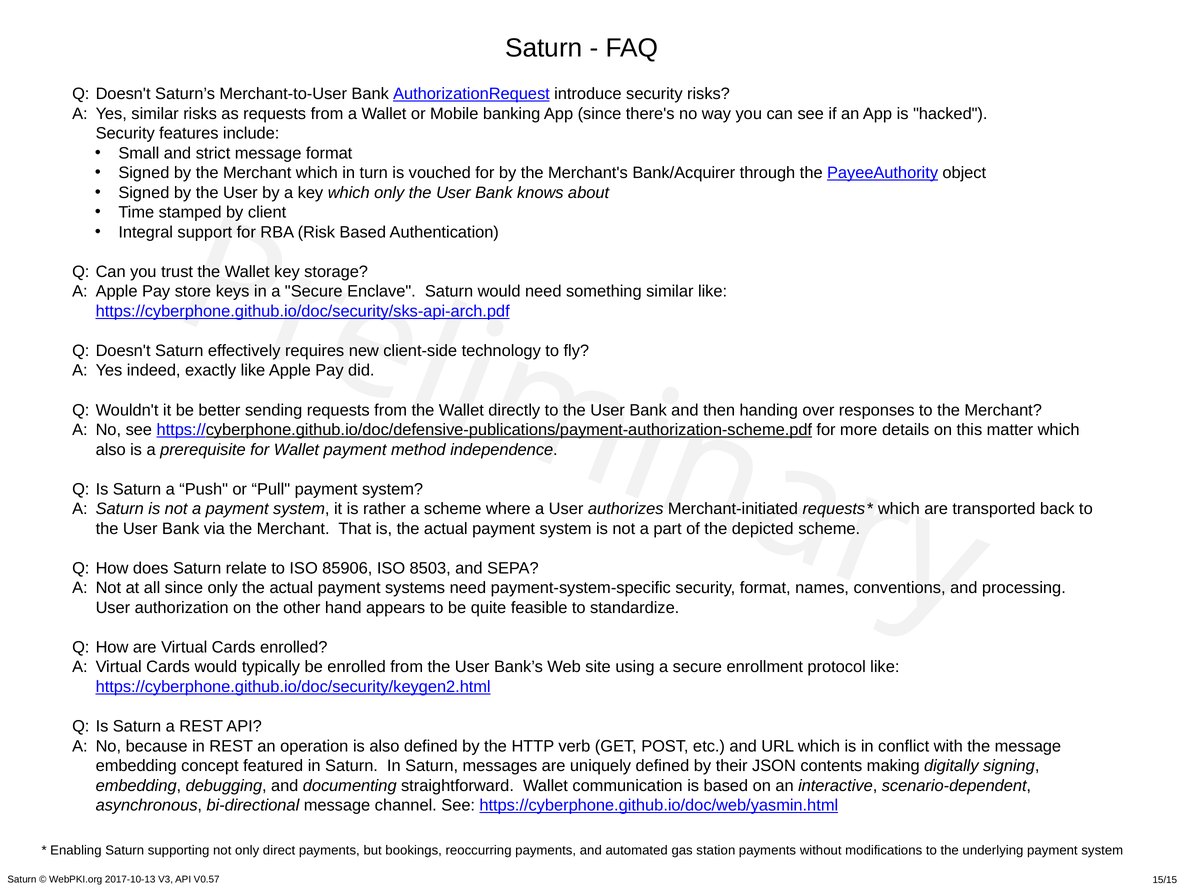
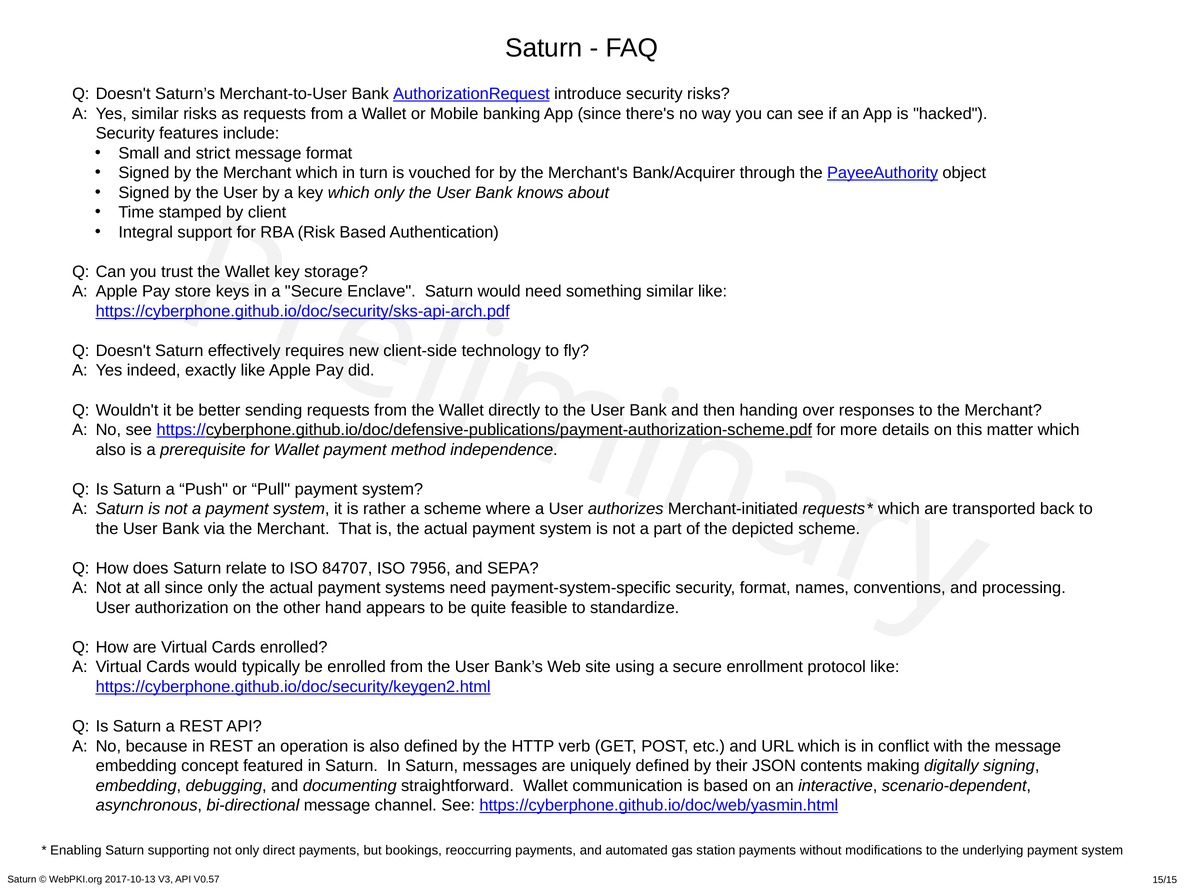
85906: 85906 -> 84707
8503: 8503 -> 7956
